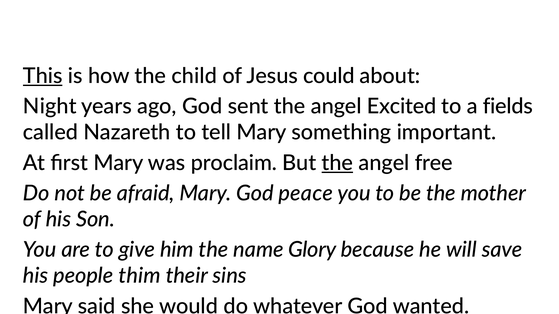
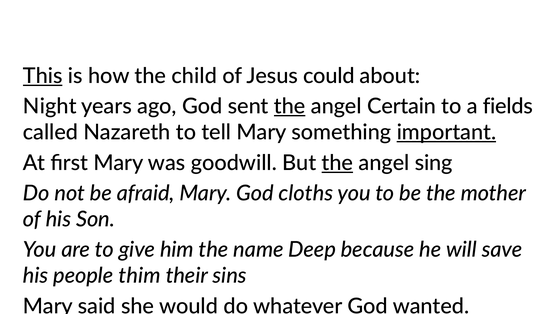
the at (290, 107) underline: none -> present
Excited: Excited -> Certain
important underline: none -> present
proclaim: proclaim -> goodwill
free: free -> sing
peace: peace -> cloths
Glory: Glory -> Deep
